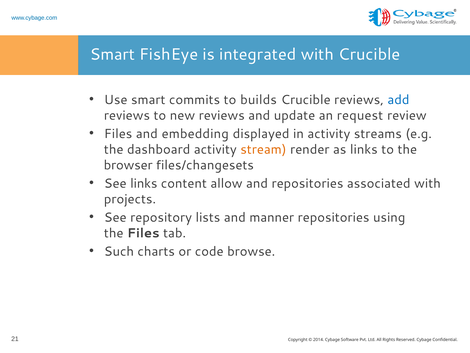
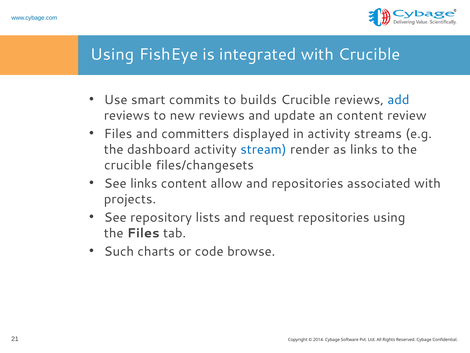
Smart at (112, 54): Smart -> Using
an request: request -> content
embedding: embedding -> committers
stream colour: orange -> blue
browser at (128, 165): browser -> crucible
manner: manner -> request
